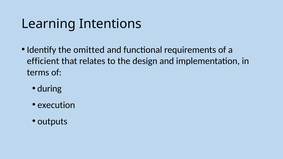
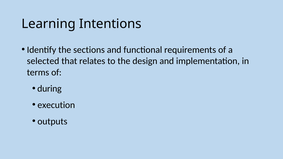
omitted: omitted -> sections
efficient: efficient -> selected
